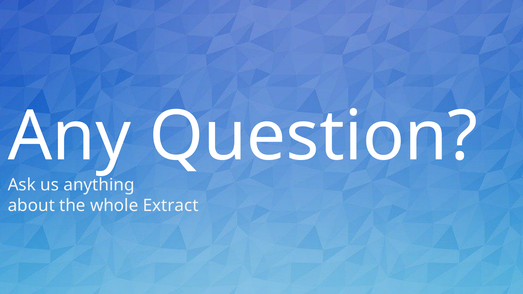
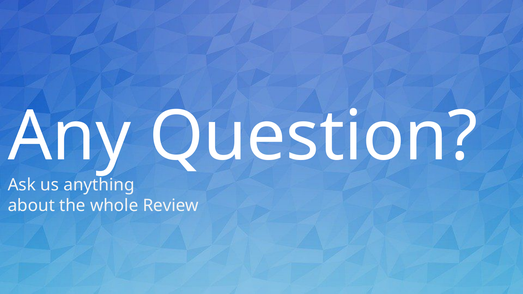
Extract: Extract -> Review
